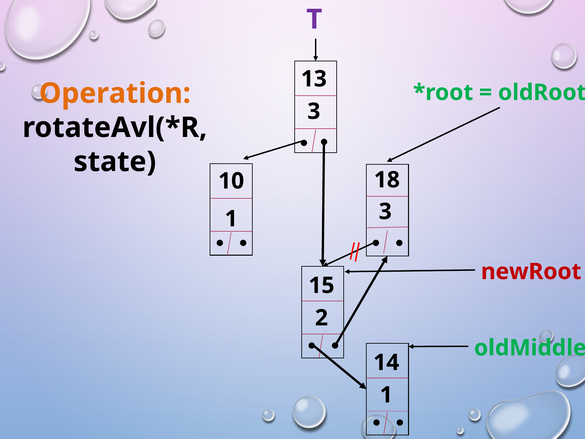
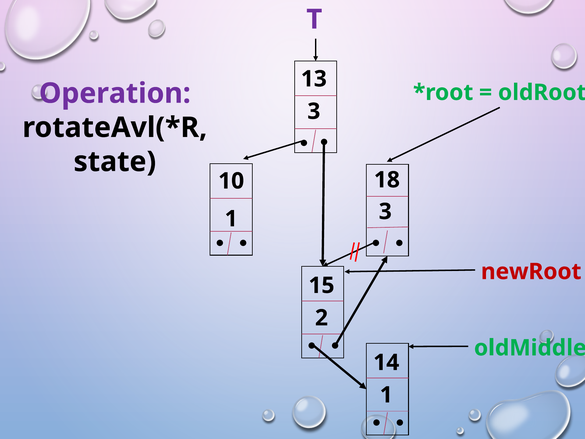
Operation colour: orange -> purple
